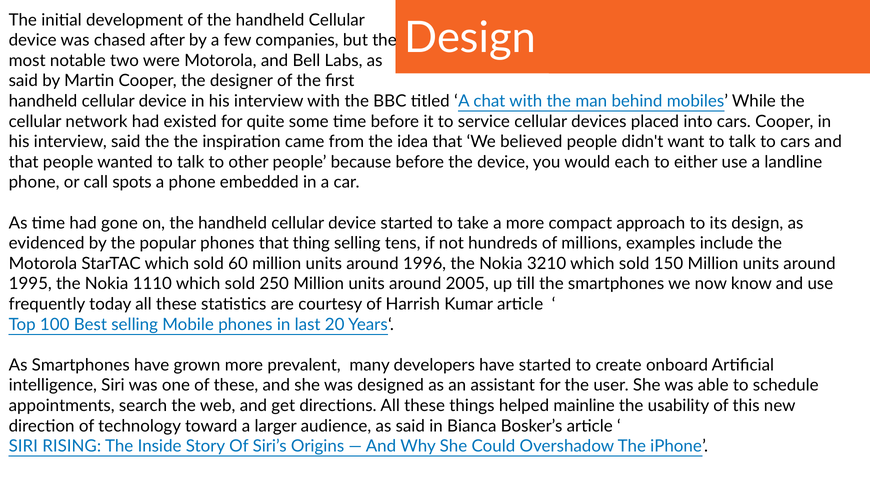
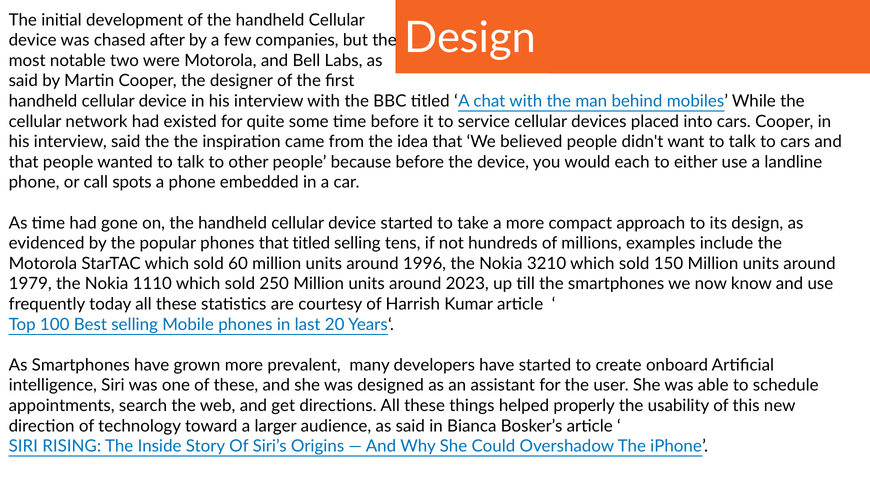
that thing: thing -> titled
1995: 1995 -> 1979
2005: 2005 -> 2023
mainline: mainline -> properly
